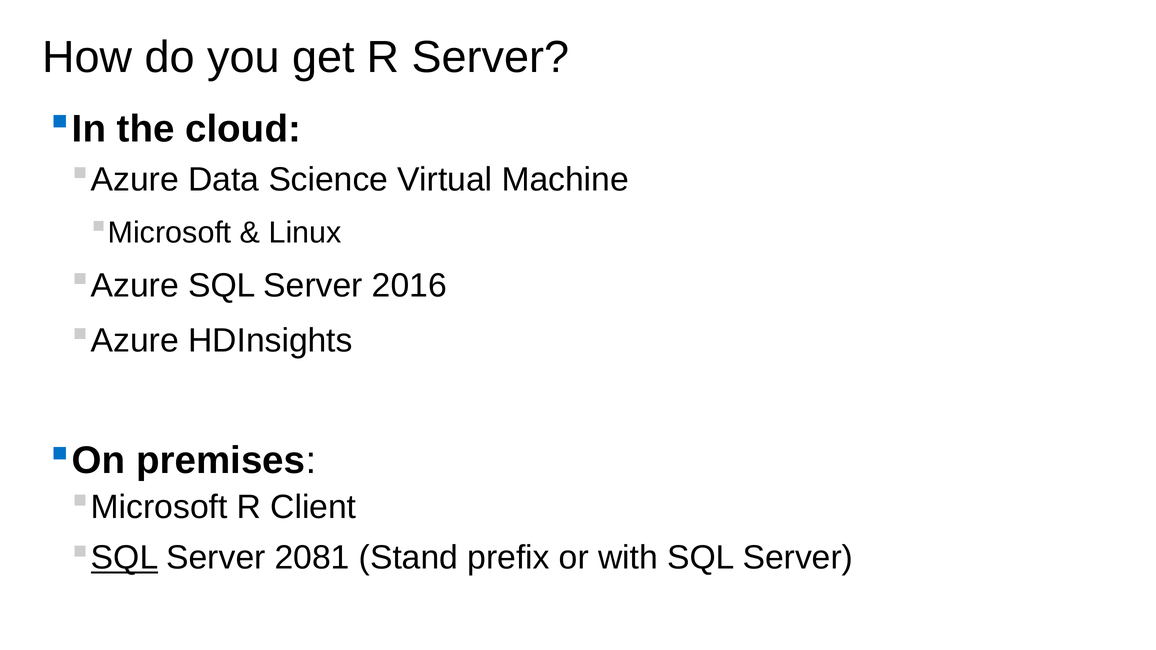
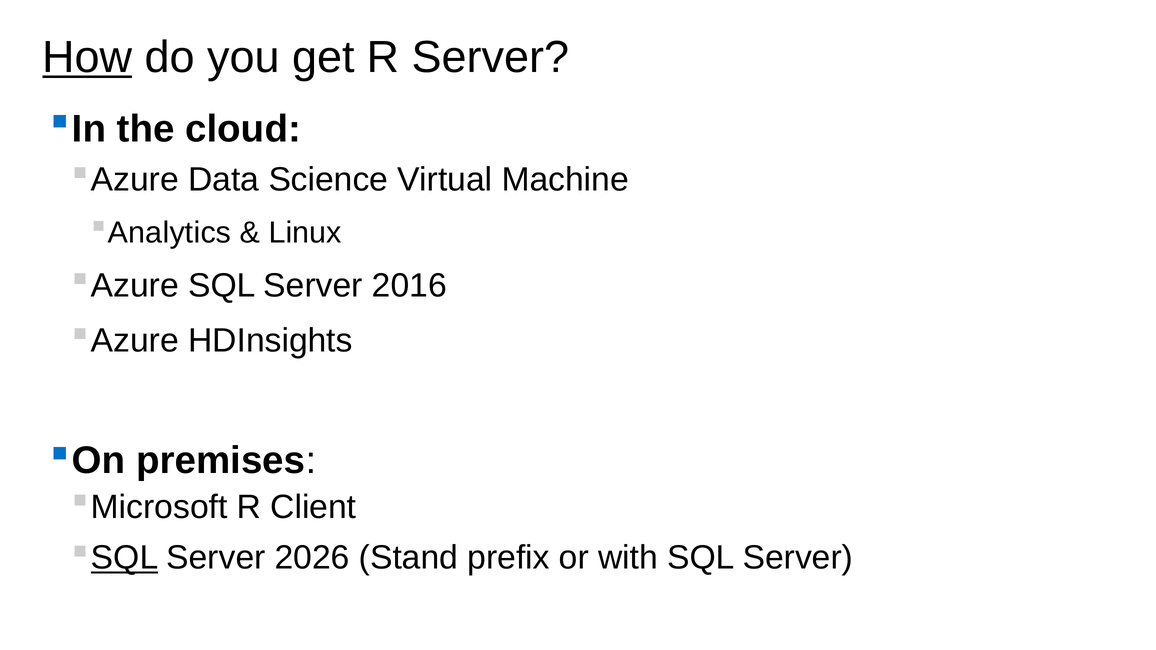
How underline: none -> present
Microsoft at (170, 233): Microsoft -> Analytics
2081: 2081 -> 2026
